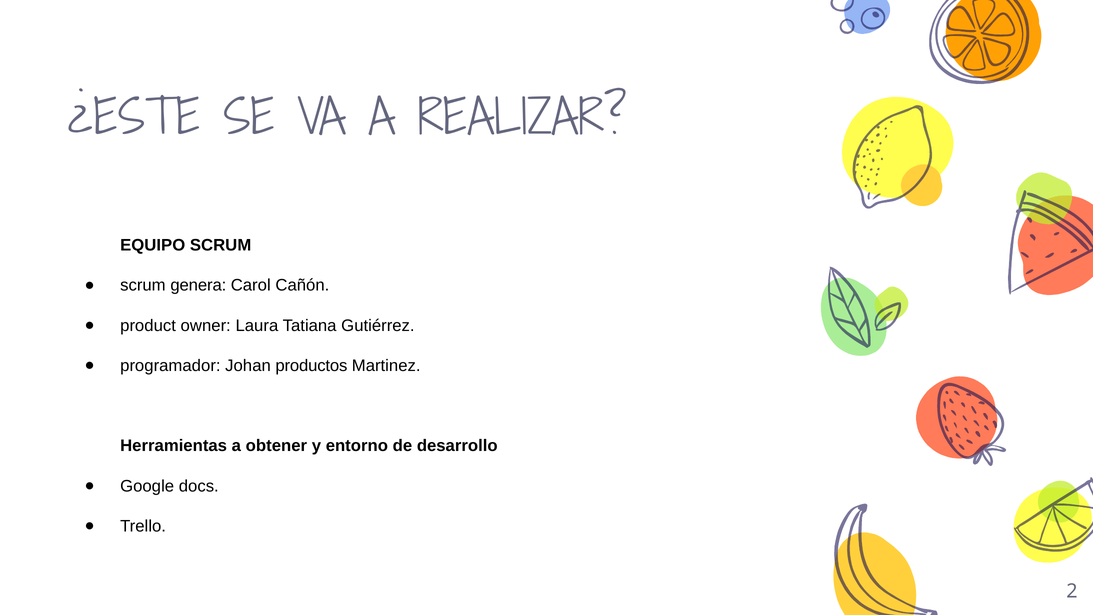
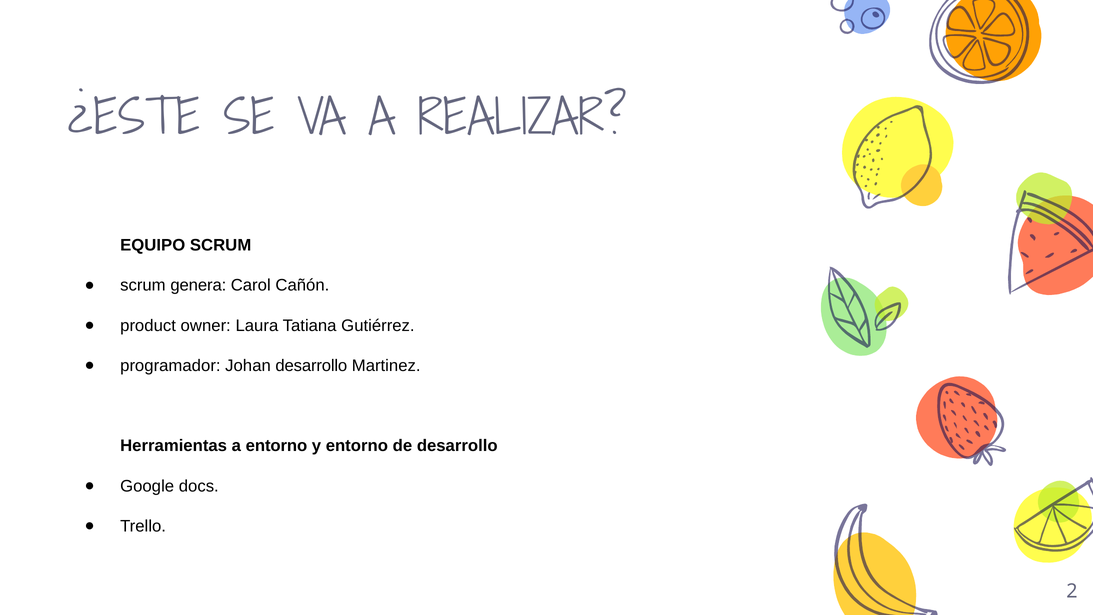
Johan productos: productos -> desarrollo
a obtener: obtener -> entorno
